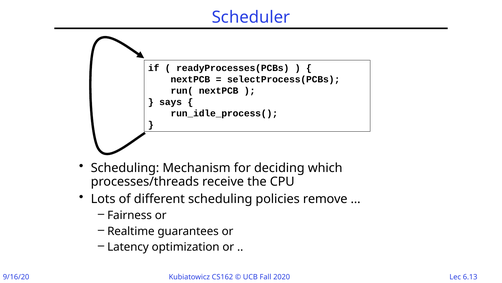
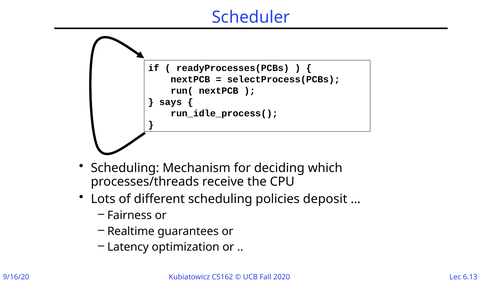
remove: remove -> deposit
